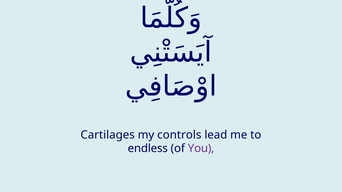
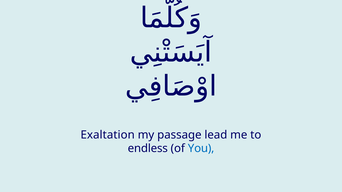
Cartilages: Cartilages -> Exaltation
controls: controls -> passage
You colour: purple -> blue
